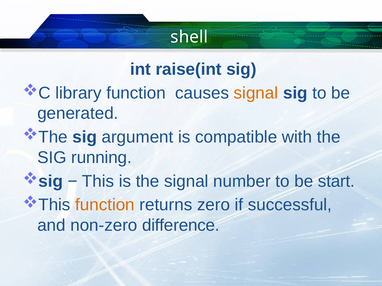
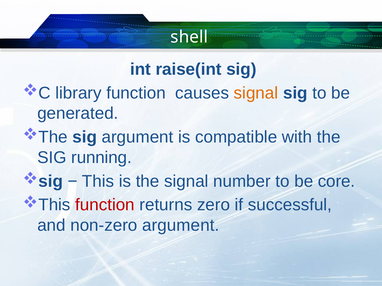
start: start -> core
function at (105, 205) colour: orange -> red
non-zero difference: difference -> argument
